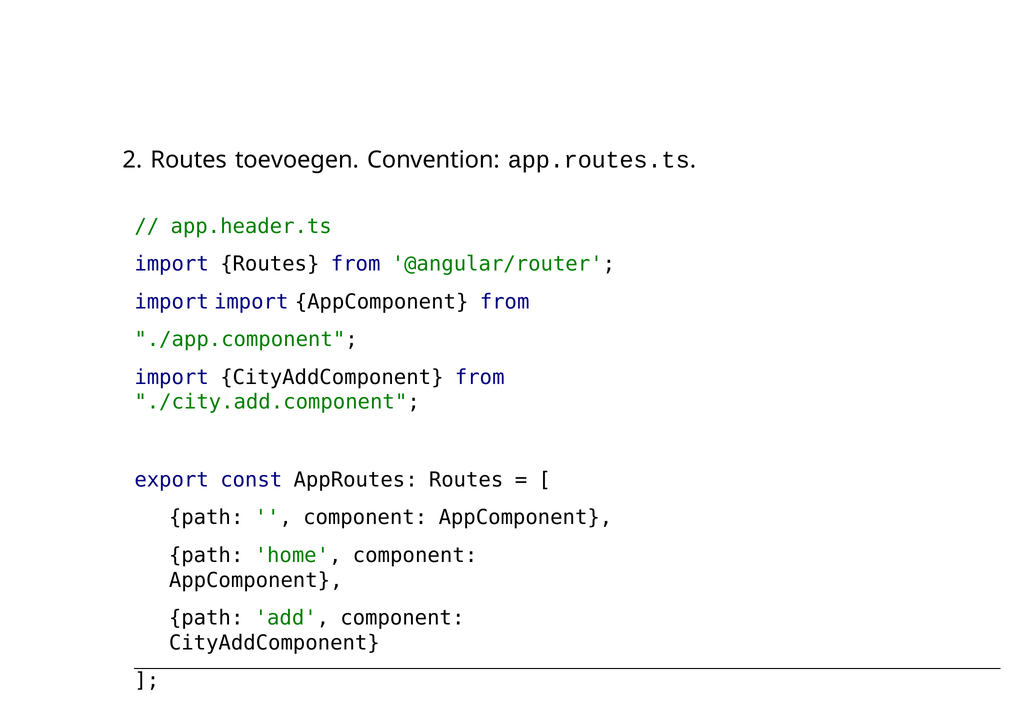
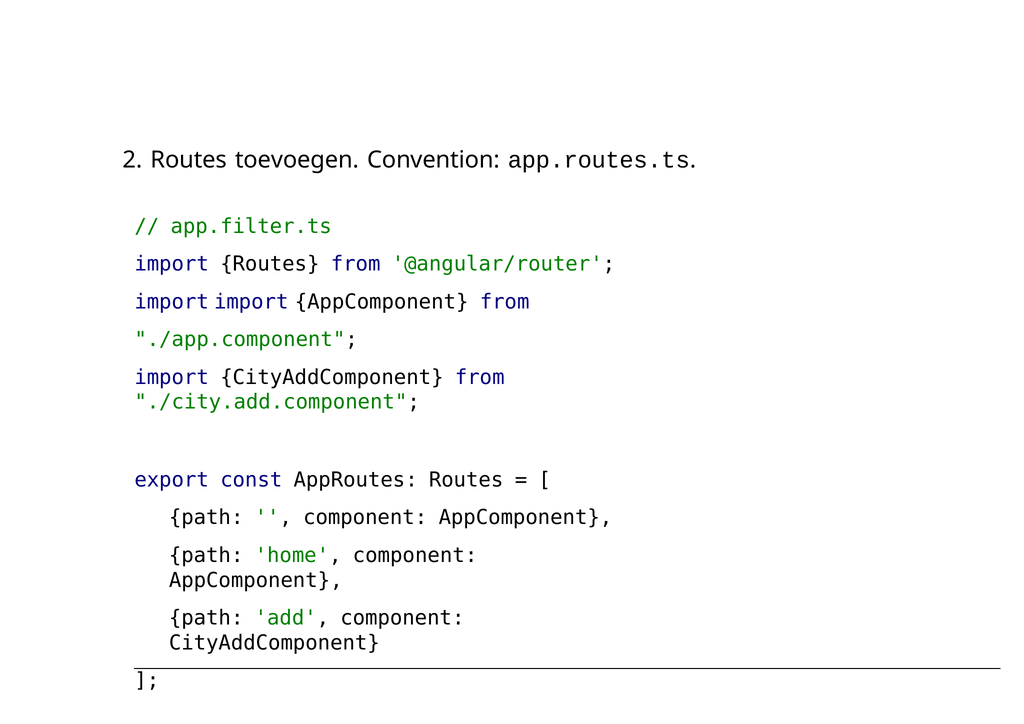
app.header.ts: app.header.ts -> app.filter.ts
